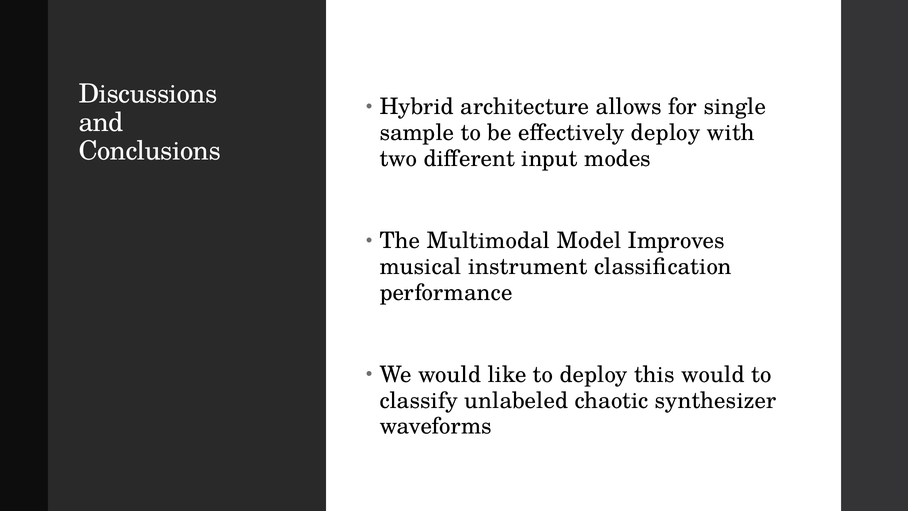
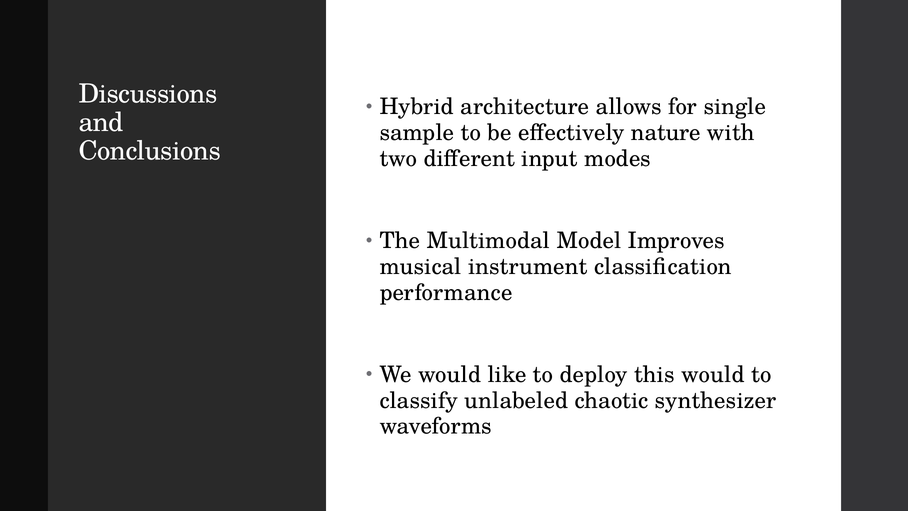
effectively deploy: deploy -> nature
